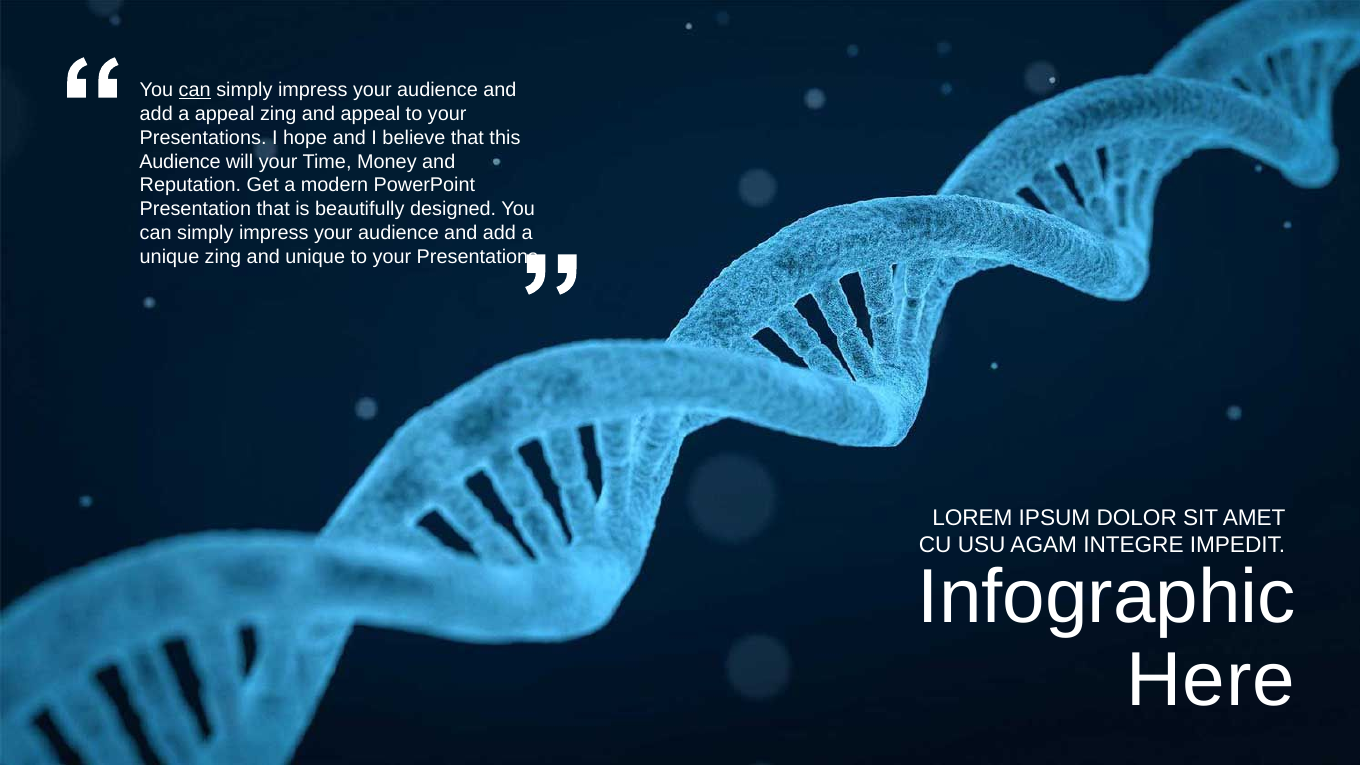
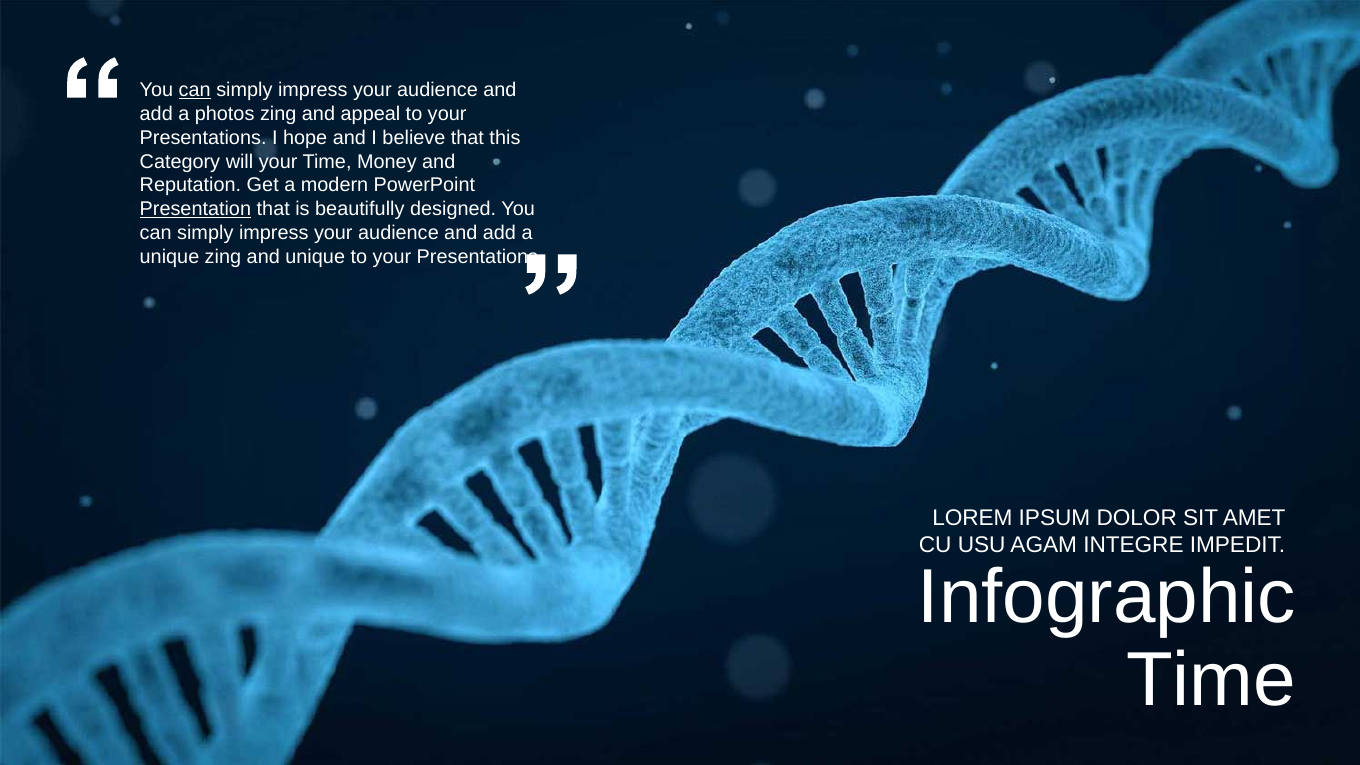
a appeal: appeal -> photos
Audience at (180, 162): Audience -> Category
Presentation underline: none -> present
Here at (1211, 680): Here -> Time
